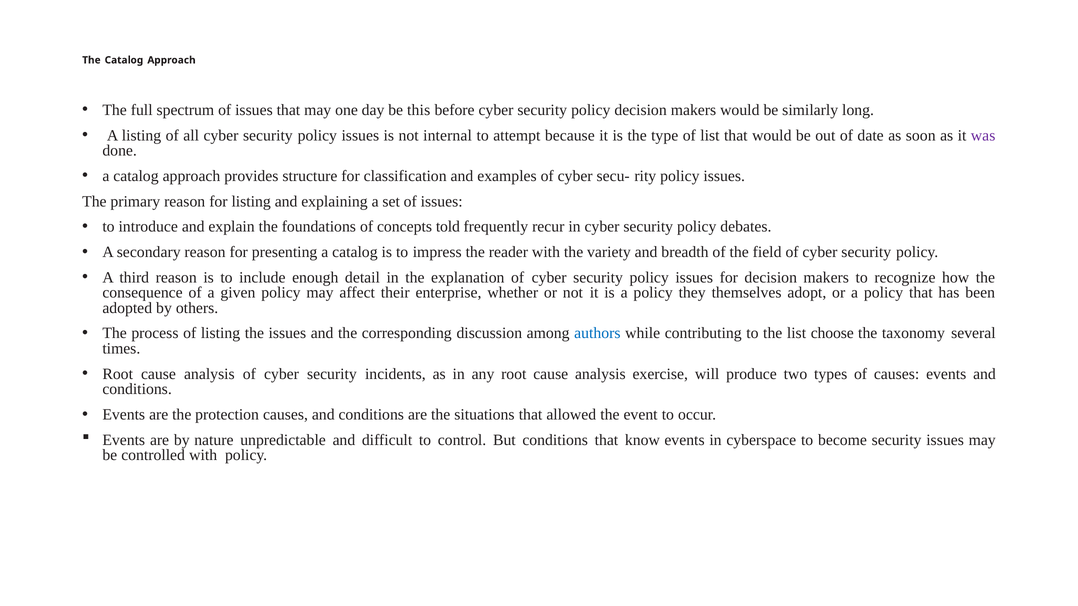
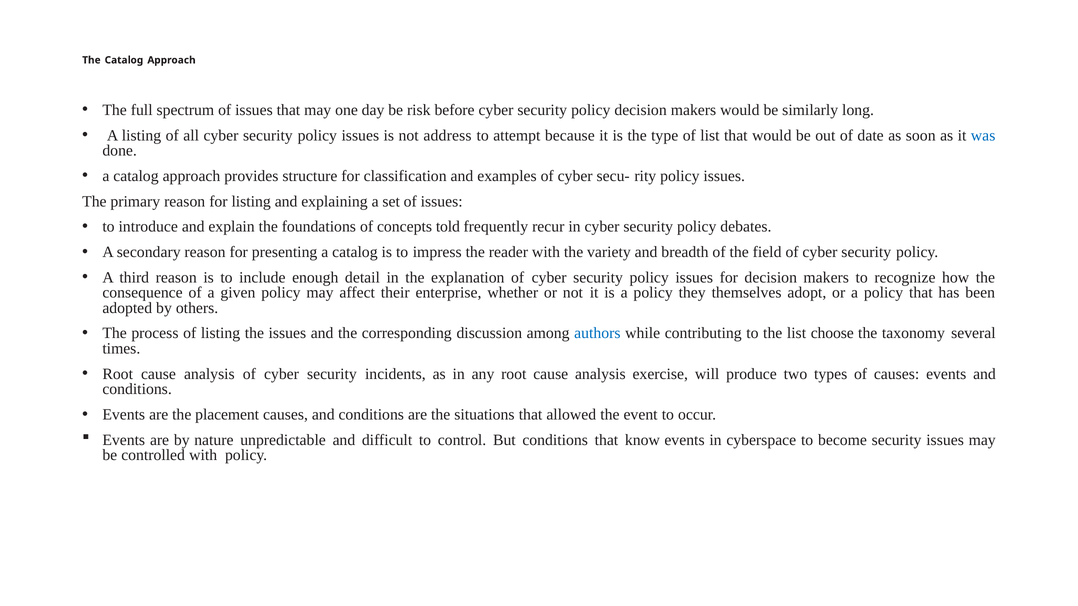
this: this -> risk
internal: internal -> address
was colour: purple -> blue
protection: protection -> placement
